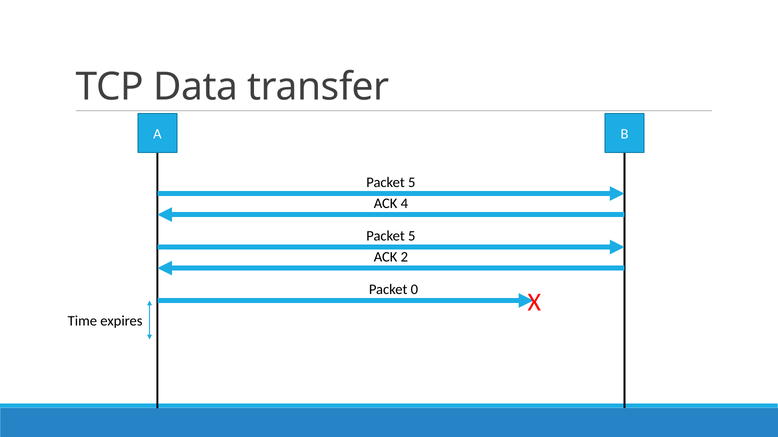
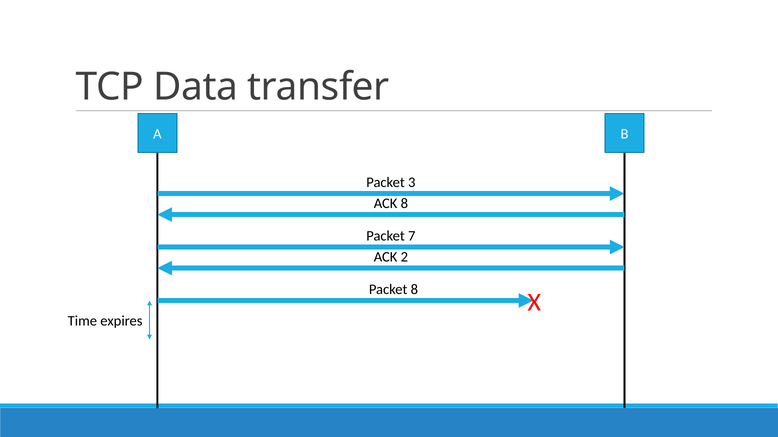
5 at (412, 183): 5 -> 3
ACK 4: 4 -> 8
5 at (412, 236): 5 -> 7
Packet 0: 0 -> 8
